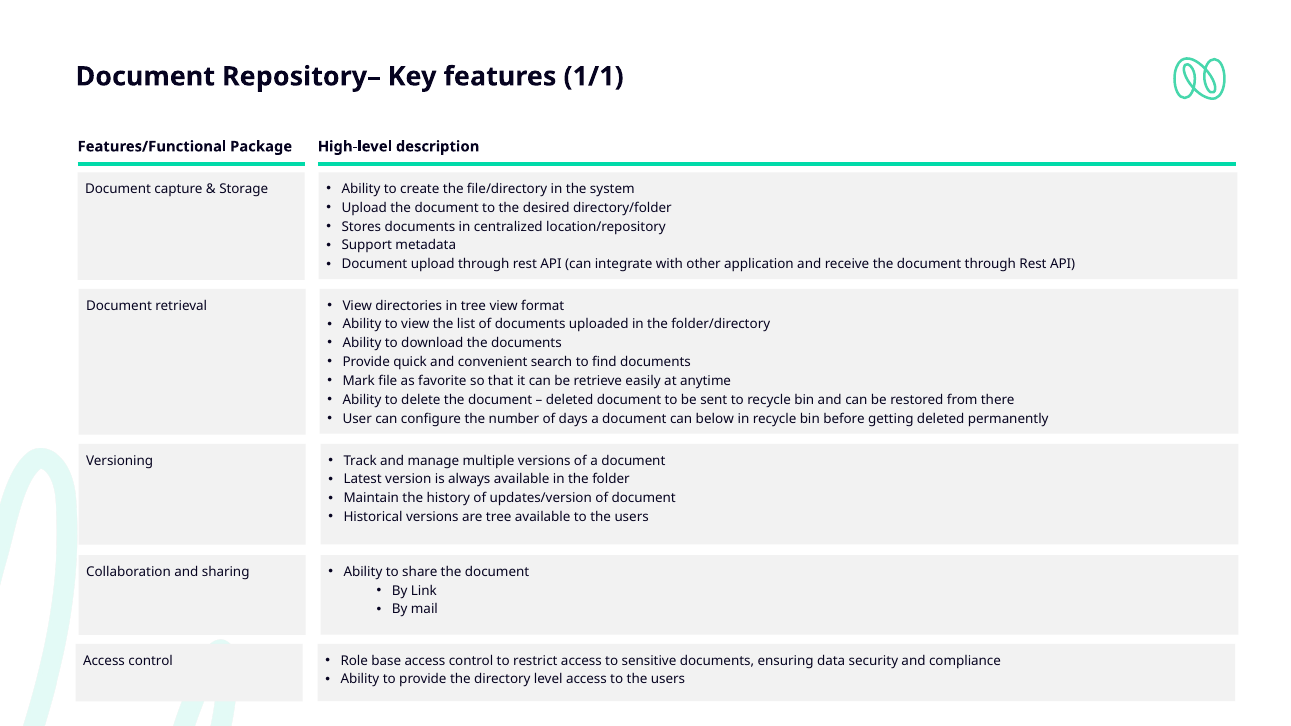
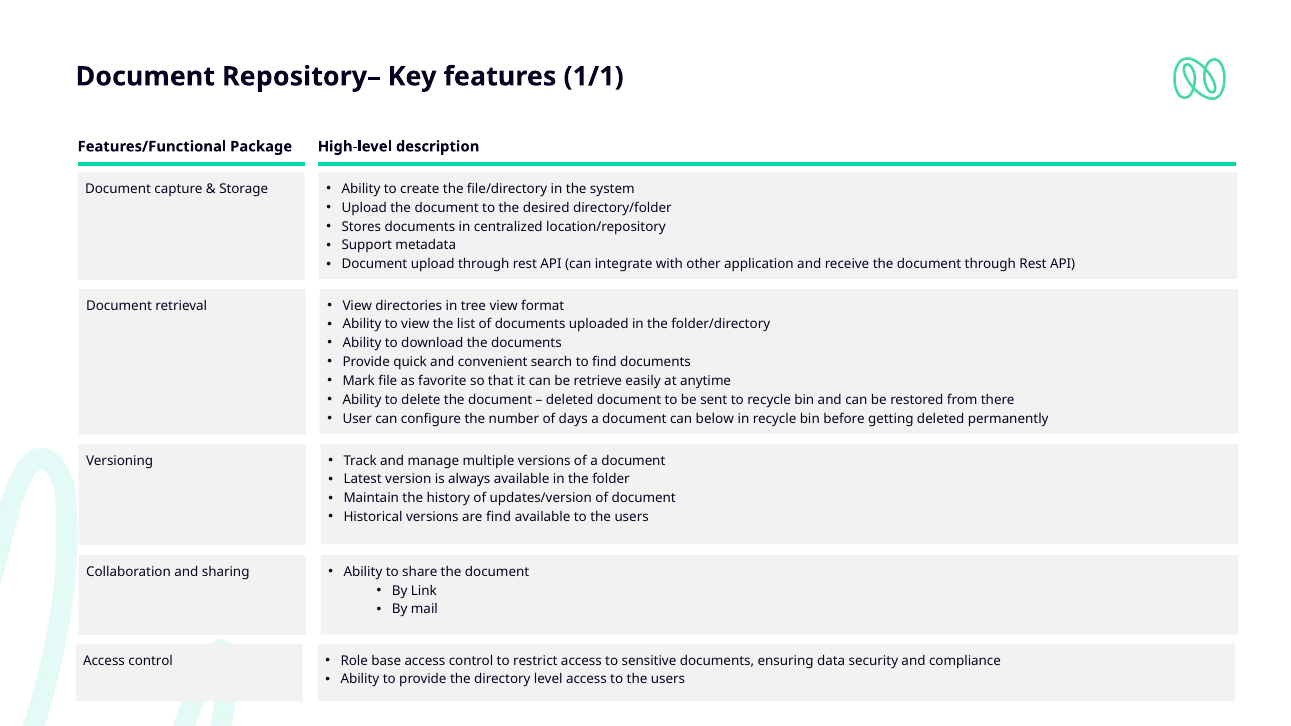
are tree: tree -> find
